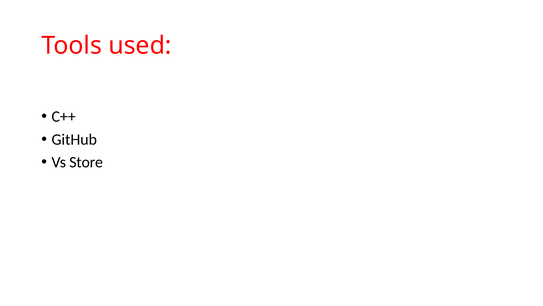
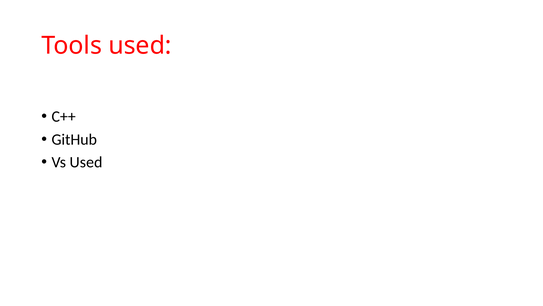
Vs Store: Store -> Used
